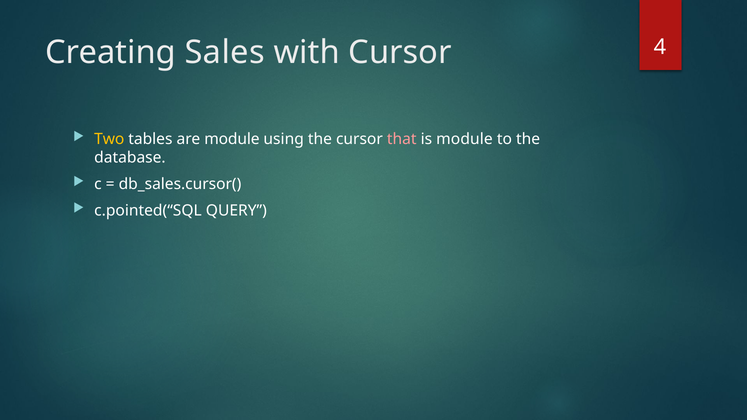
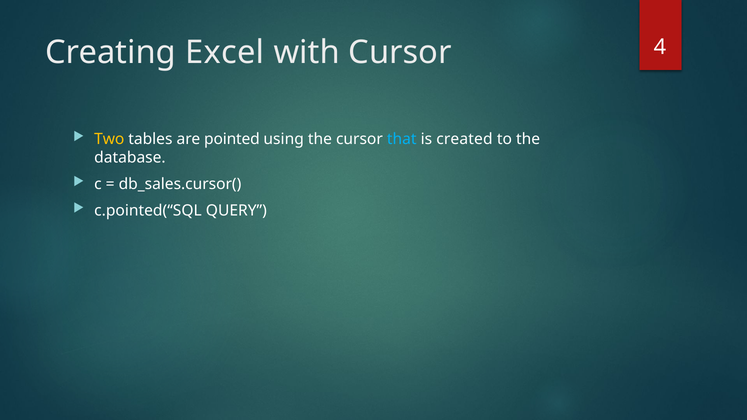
Sales: Sales -> Excel
are module: module -> pointed
that colour: pink -> light blue
is module: module -> created
